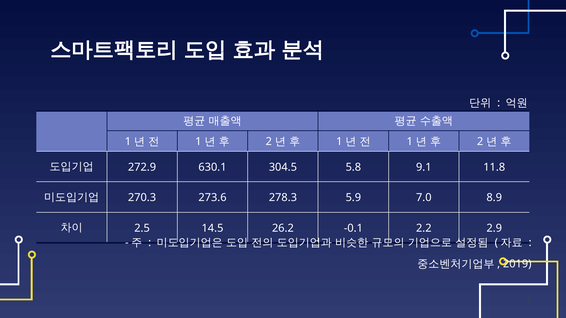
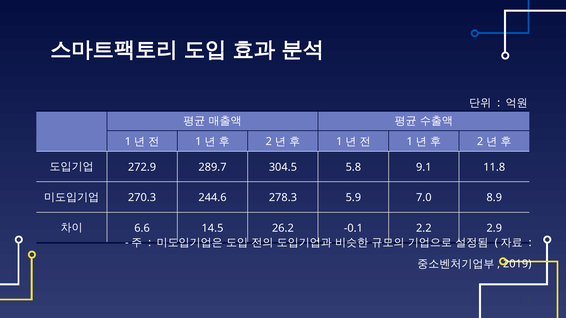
630.1: 630.1 -> 289.7
273.6: 273.6 -> 244.6
2.5: 2.5 -> 6.6
